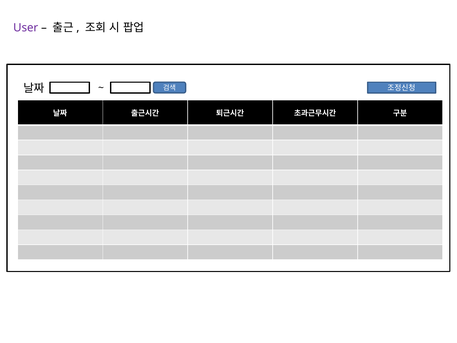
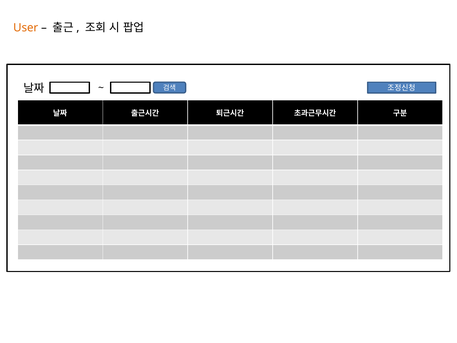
User colour: purple -> orange
